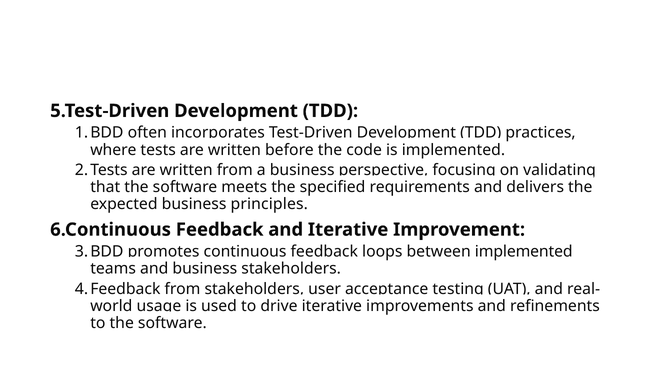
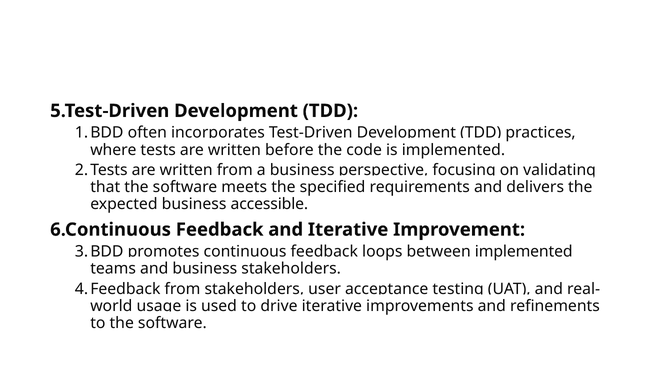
principles: principles -> accessible
